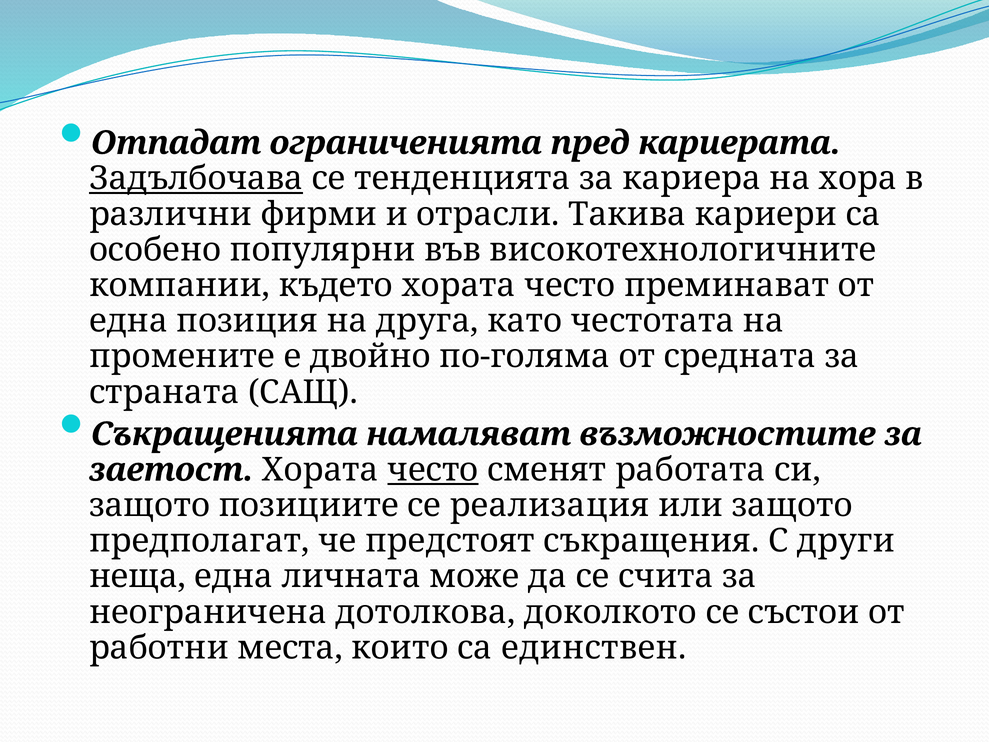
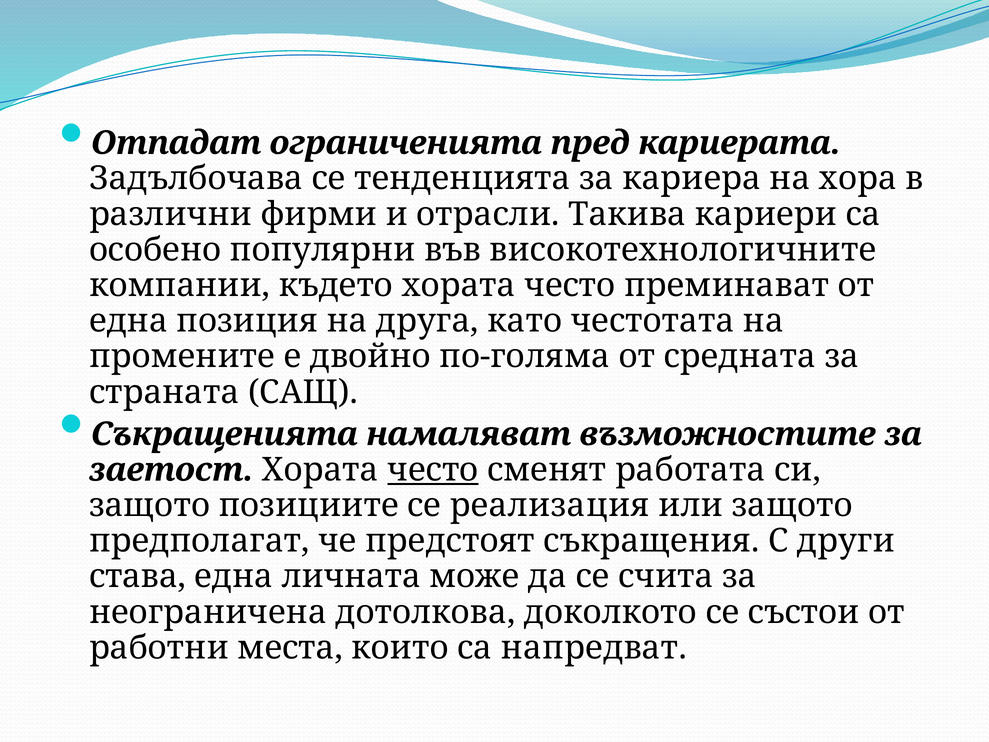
Задълбочава underline: present -> none
неща: неща -> става
единствен: единствен -> напредват
